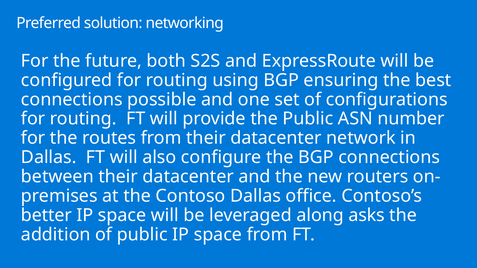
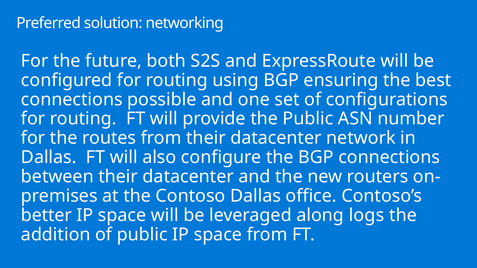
asks: asks -> logs
